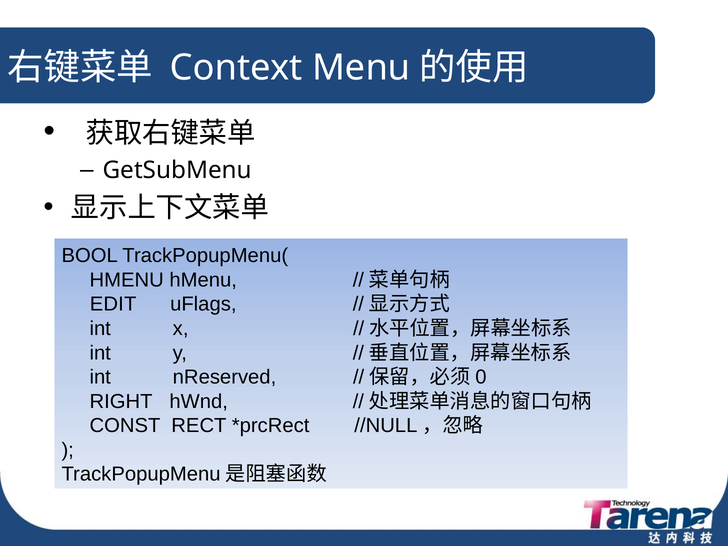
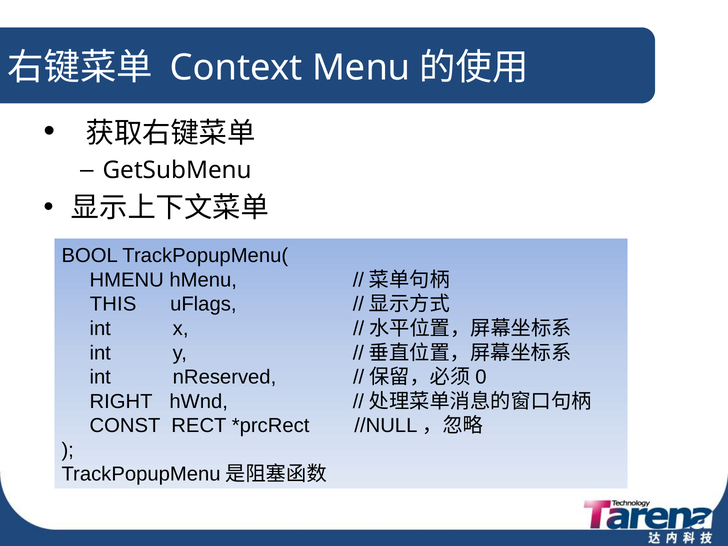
EDIT: EDIT -> THIS
